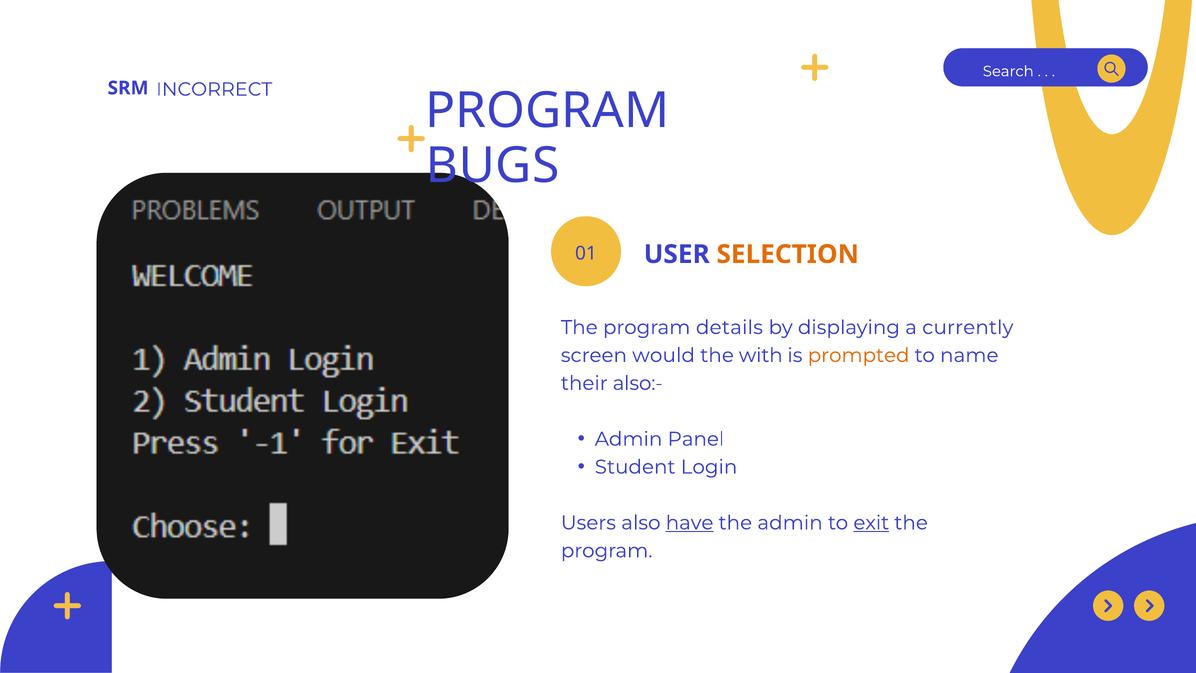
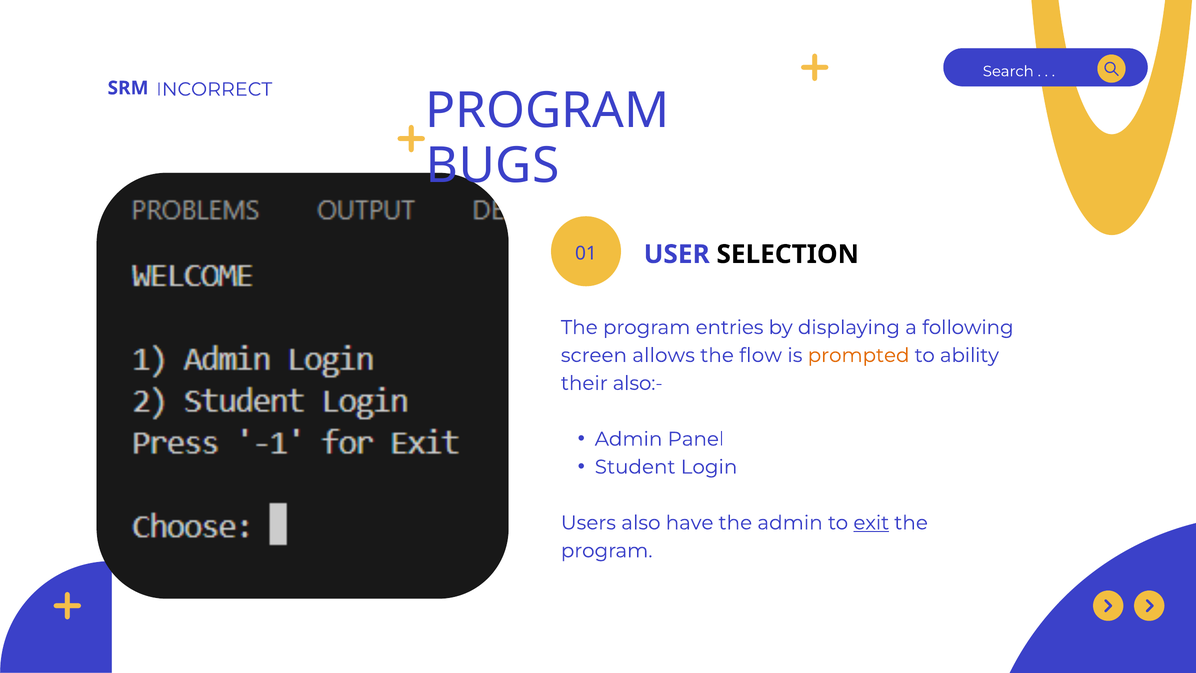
SELECTION colour: orange -> black
details: details -> entries
currently: currently -> following
would: would -> allows
with: with -> flow
name: name -> ability
have underline: present -> none
